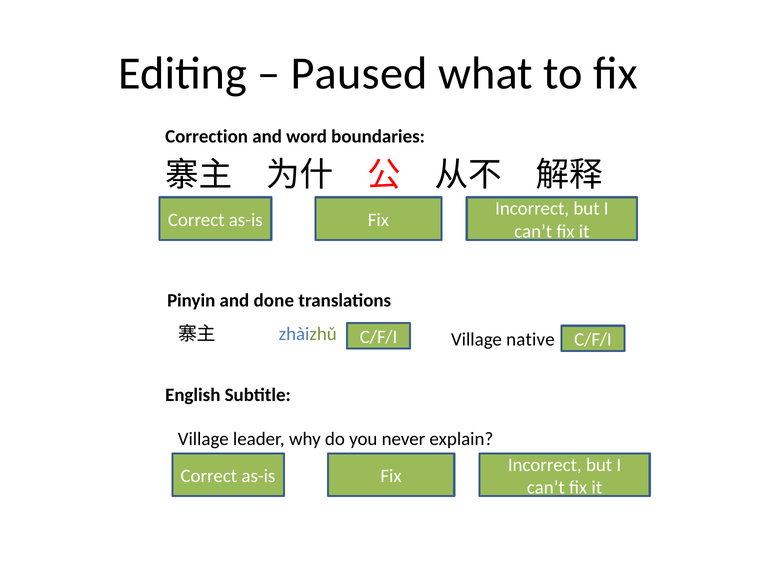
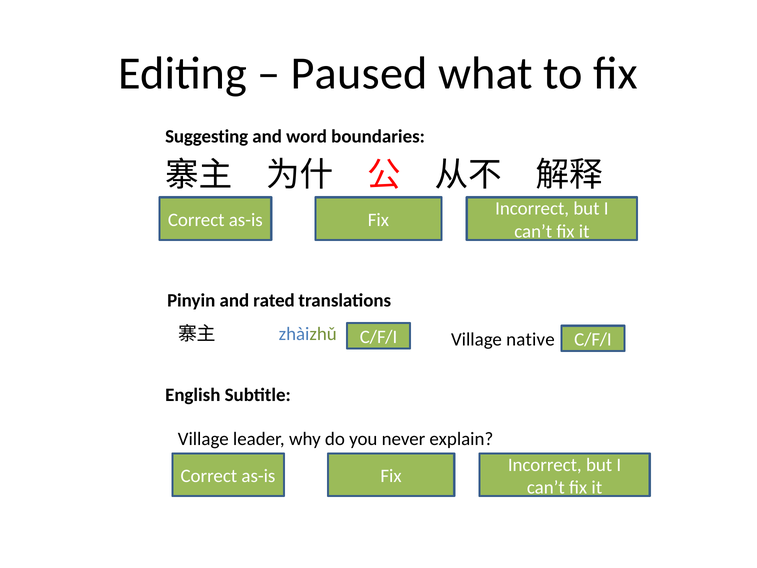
Correction: Correction -> Suggesting
done: done -> rated
